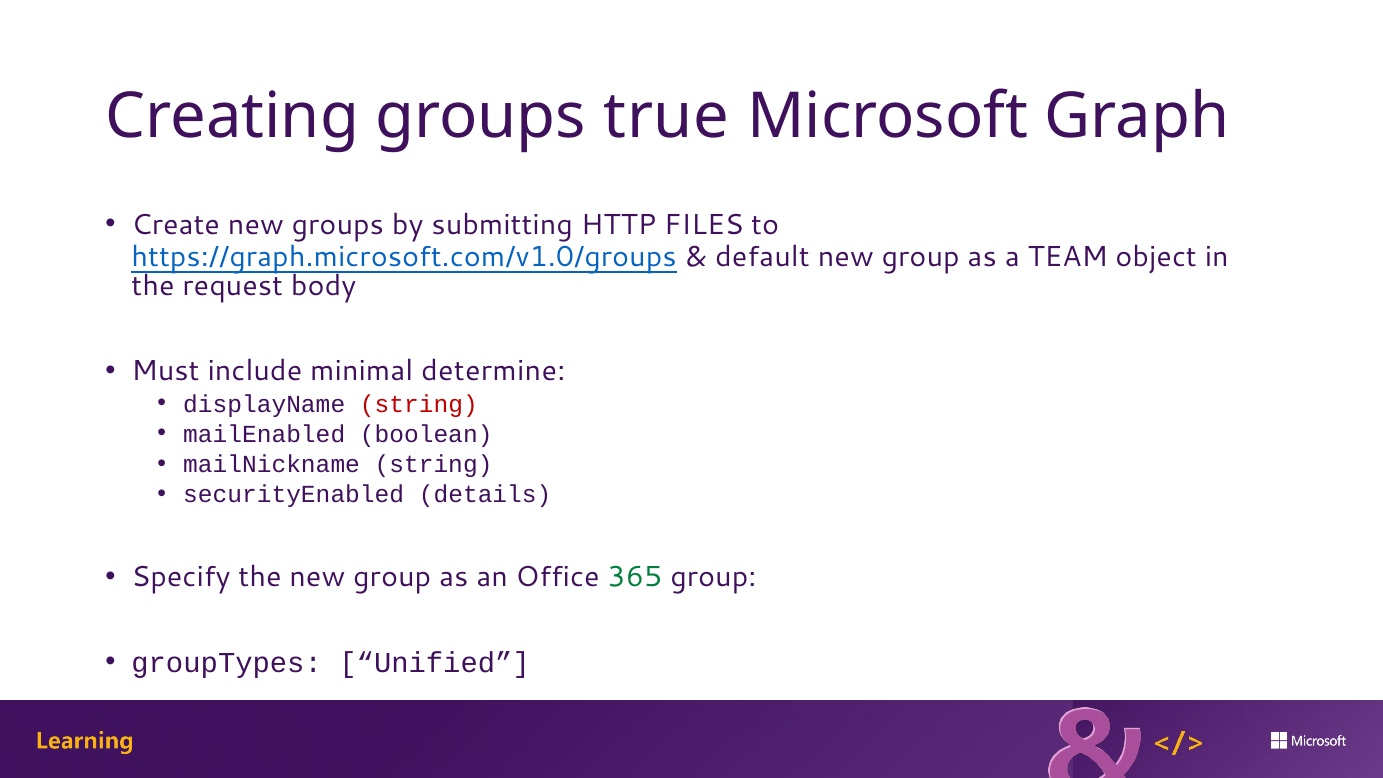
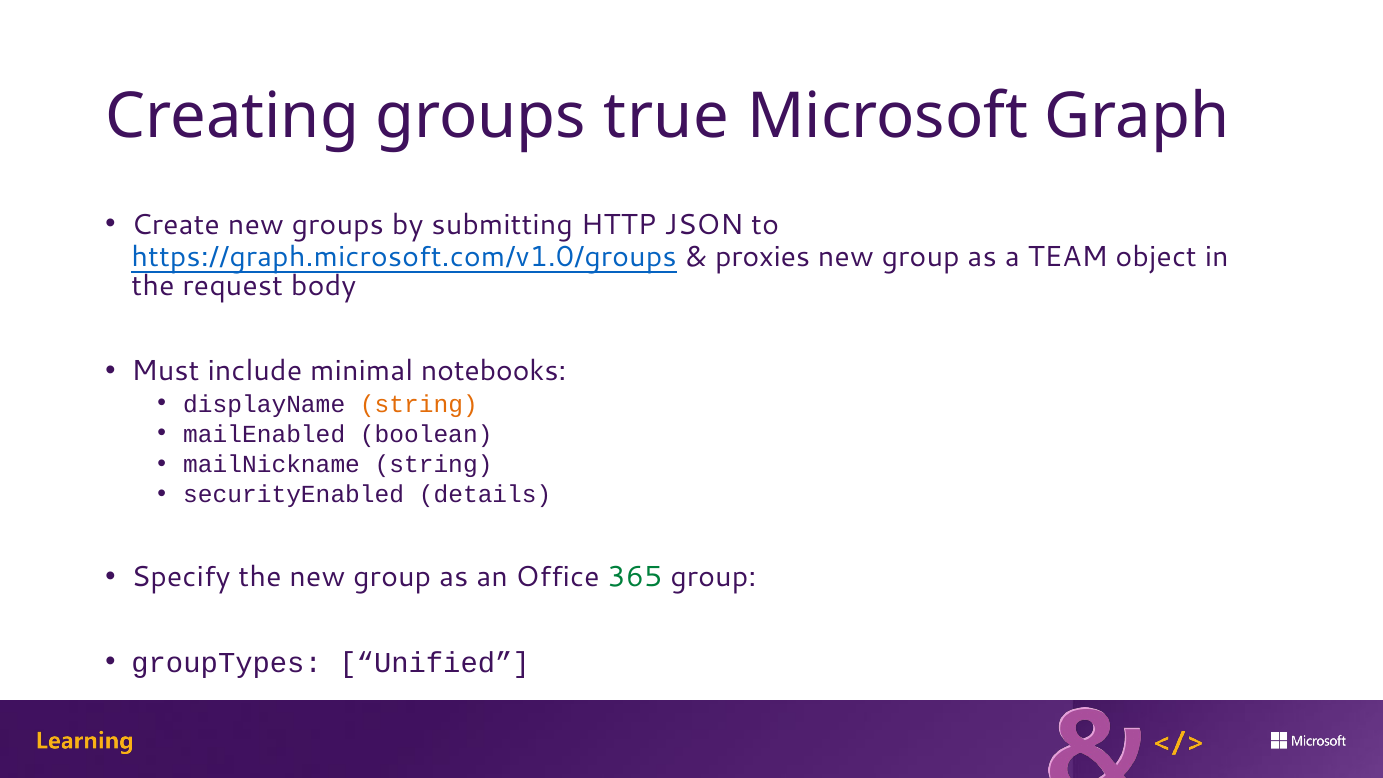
FILES: FILES -> JSON
default: default -> proxies
determine: determine -> notebooks
string at (419, 404) colour: red -> orange
